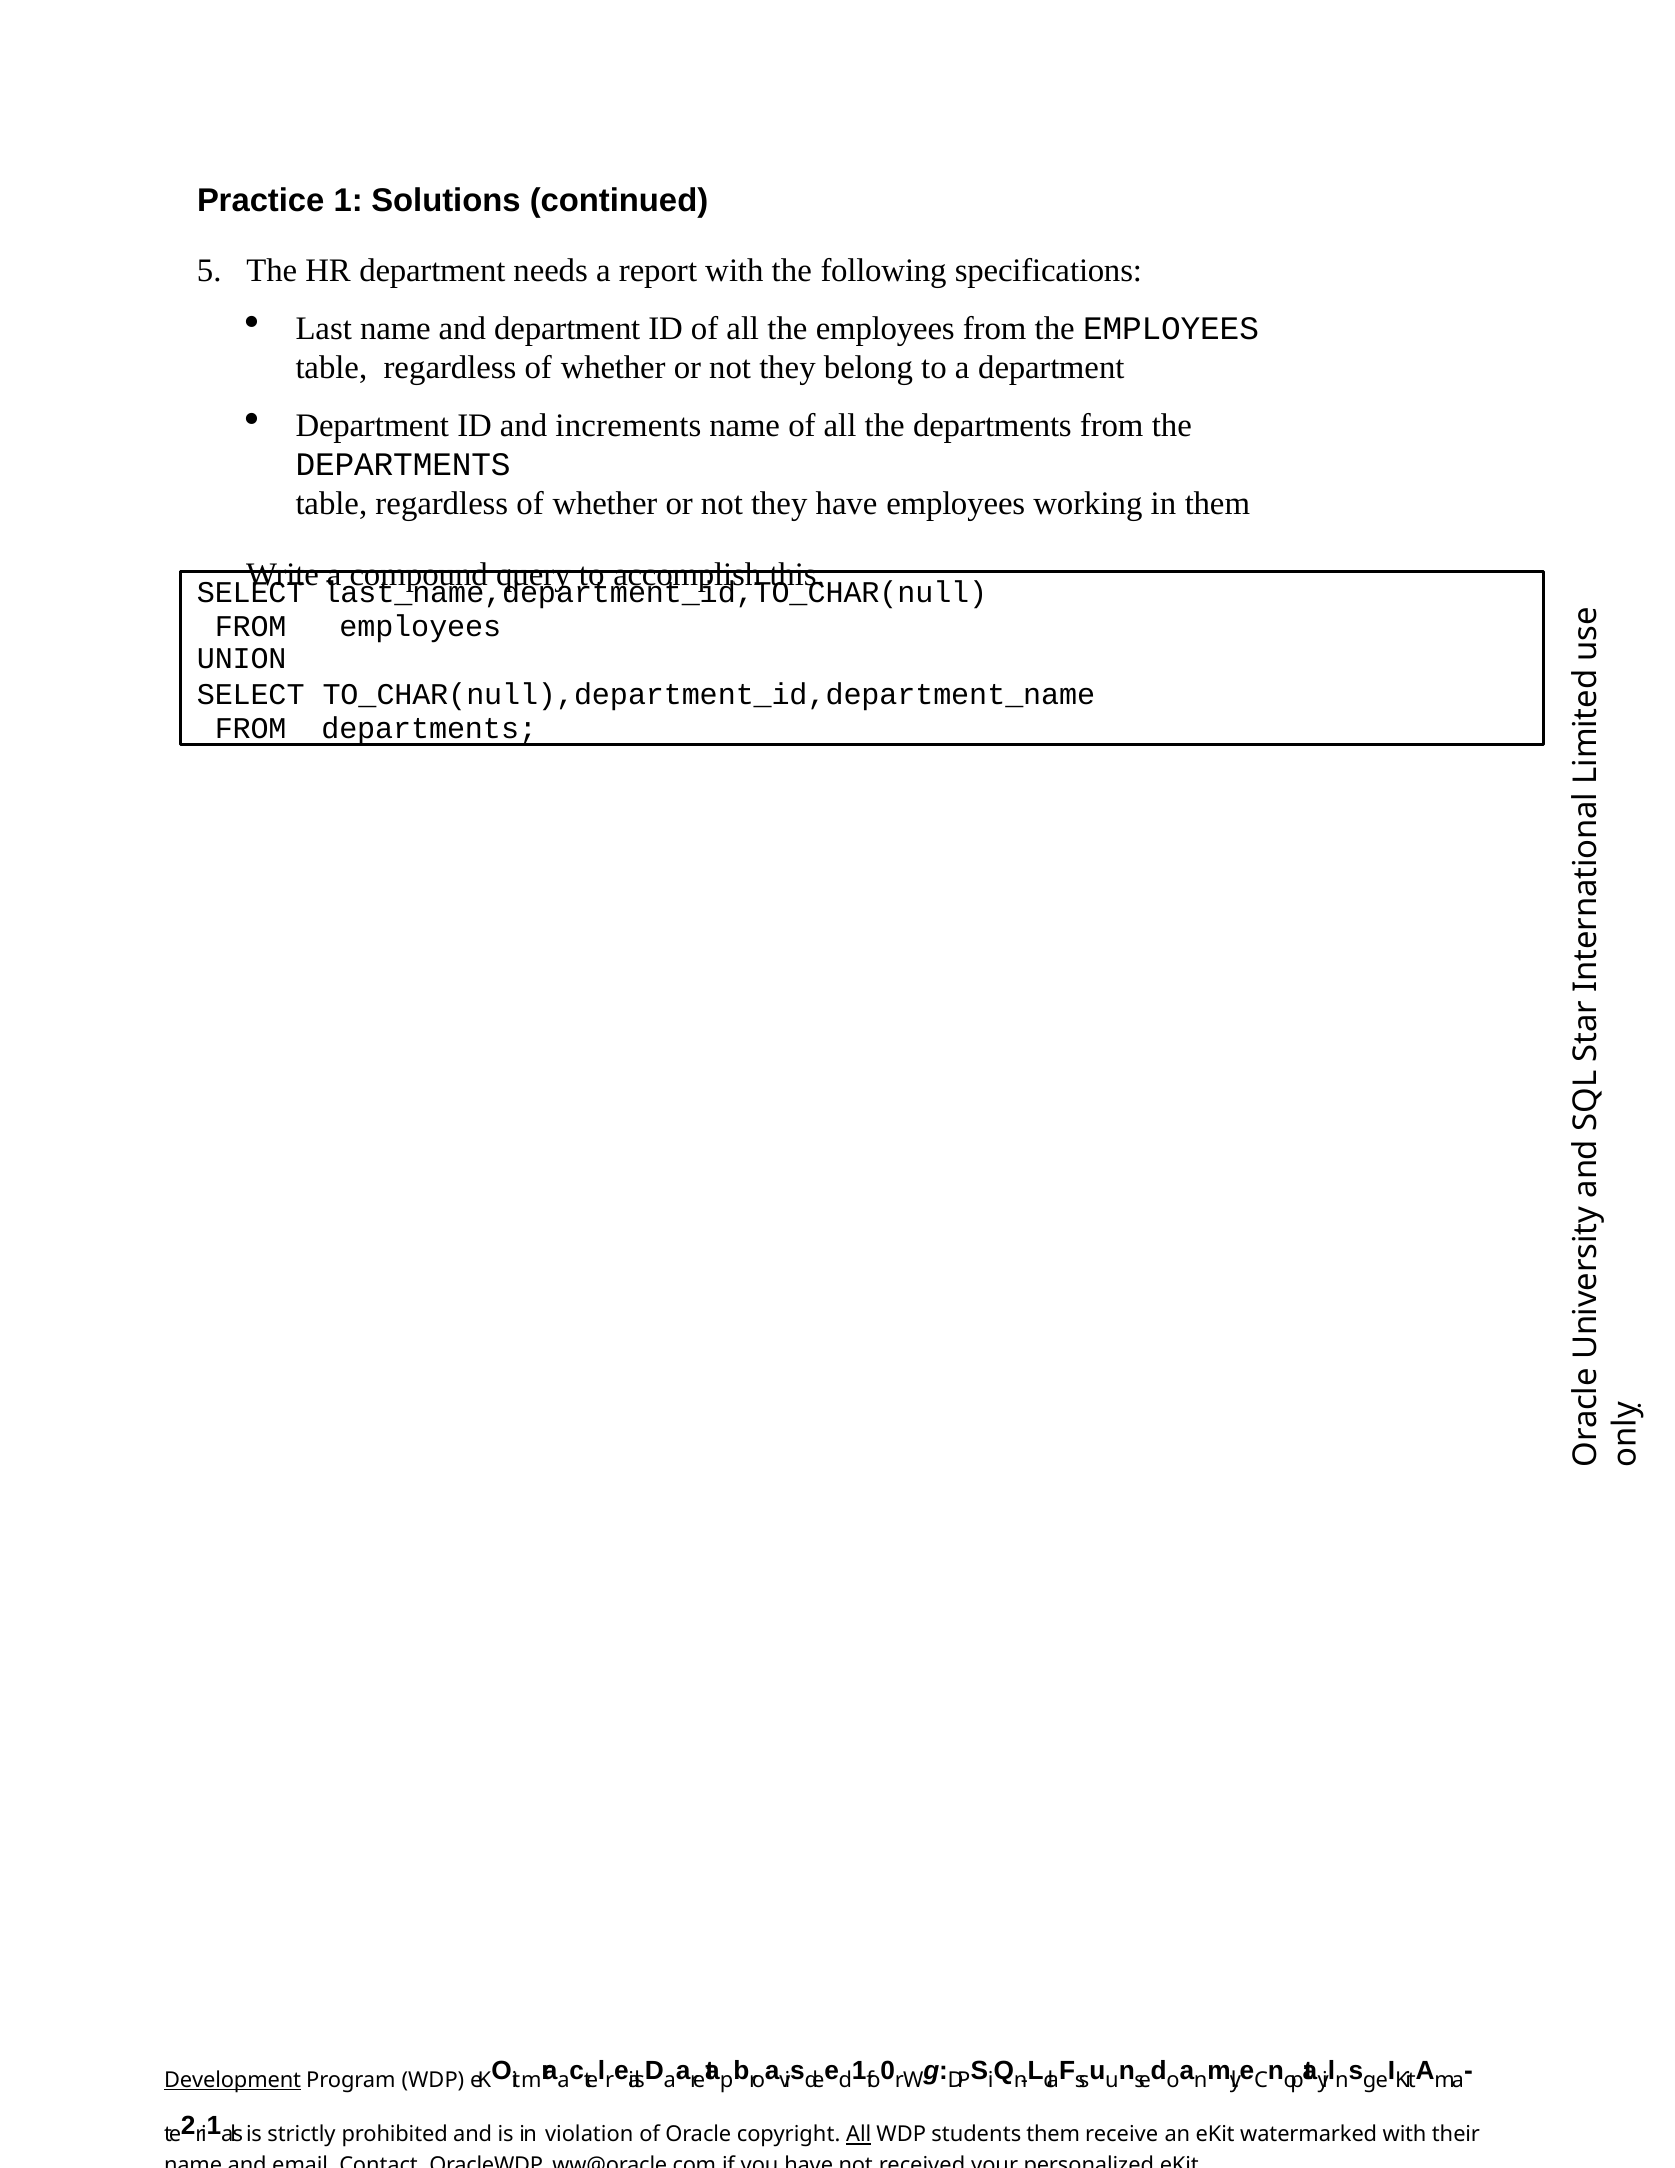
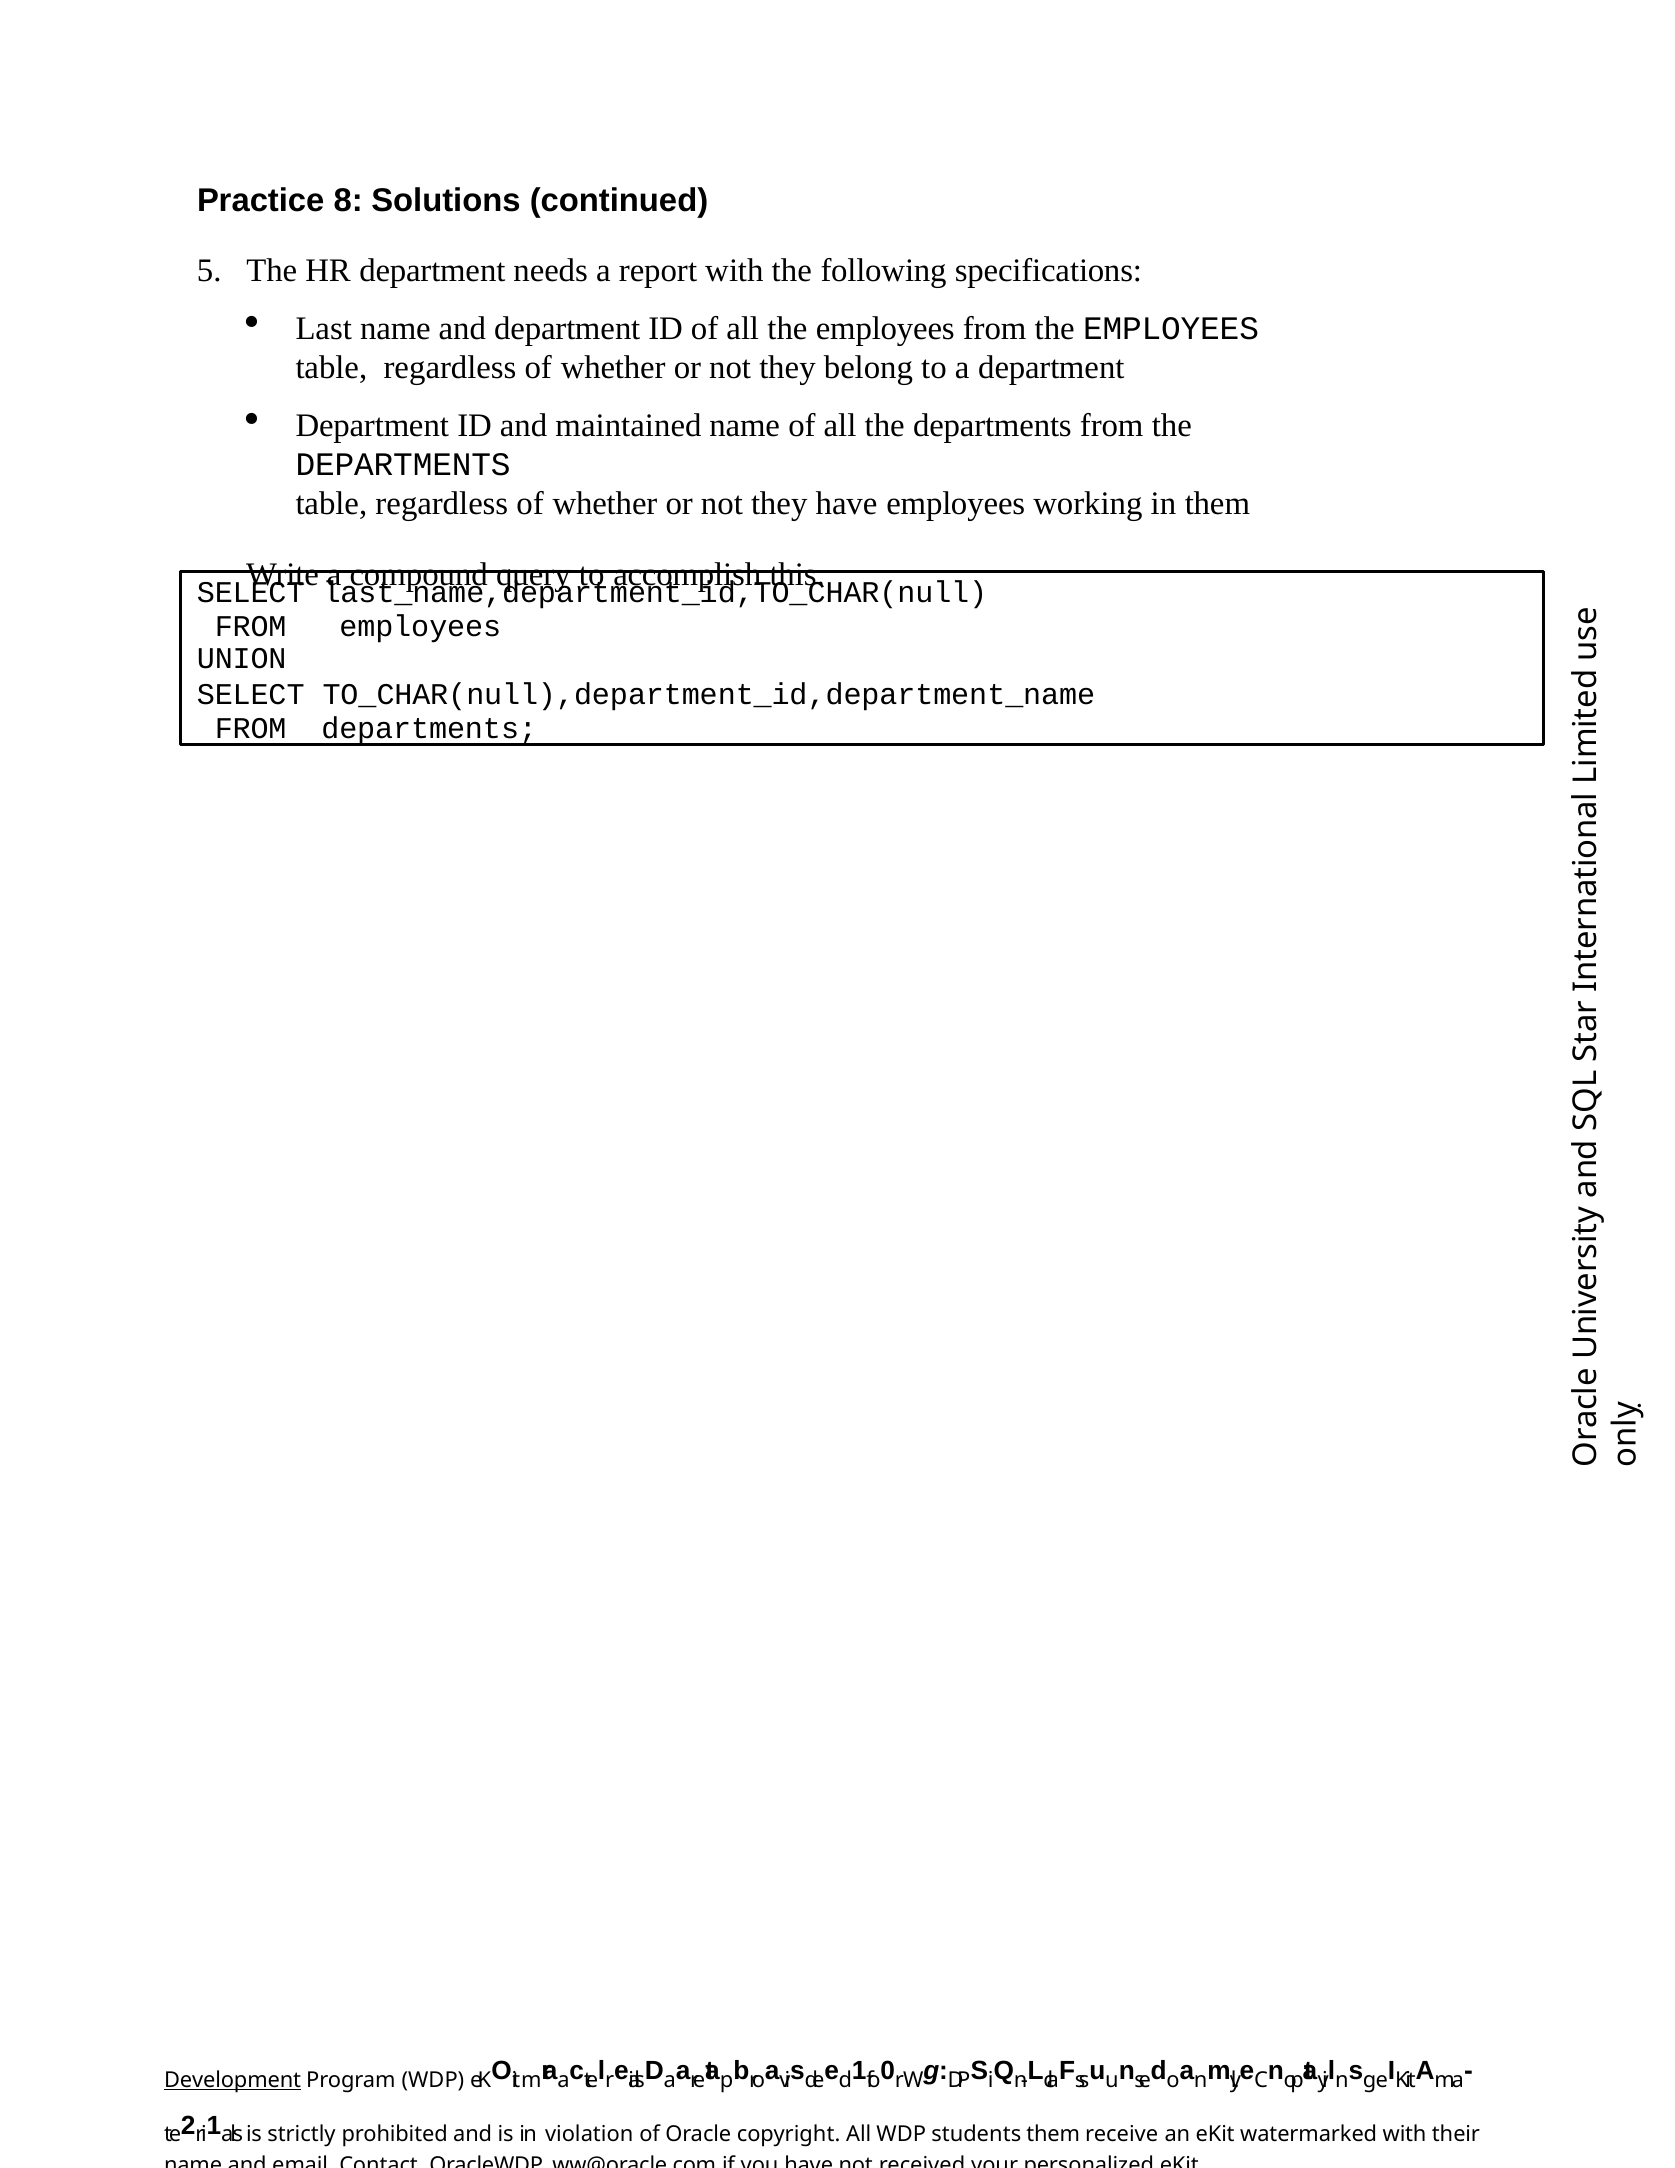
Practice 1: 1 -> 8
increments: increments -> maintained
All at (859, 2134) underline: present -> none
